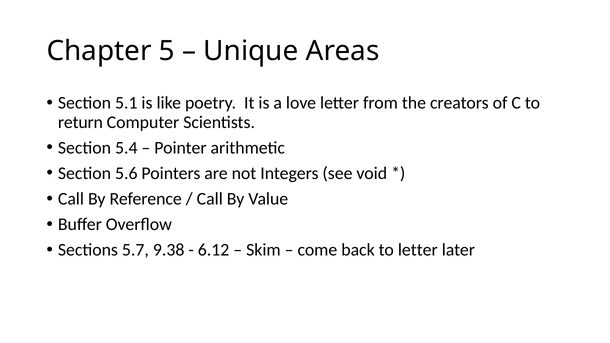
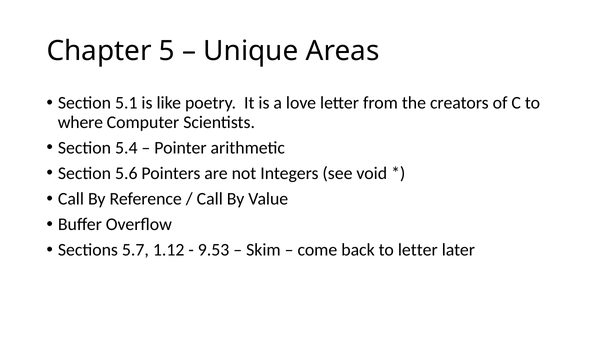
return: return -> where
9.38: 9.38 -> 1.12
6.12: 6.12 -> 9.53
